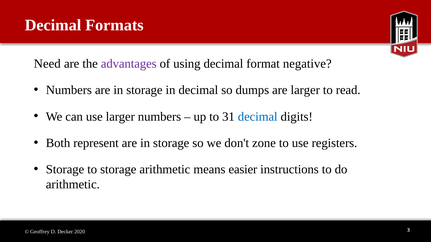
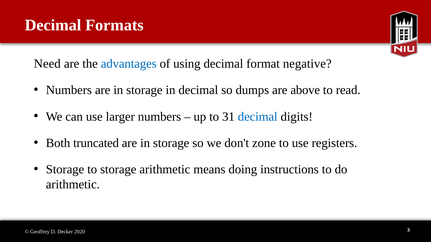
advantages colour: purple -> blue
are larger: larger -> above
represent: represent -> truncated
easier: easier -> doing
